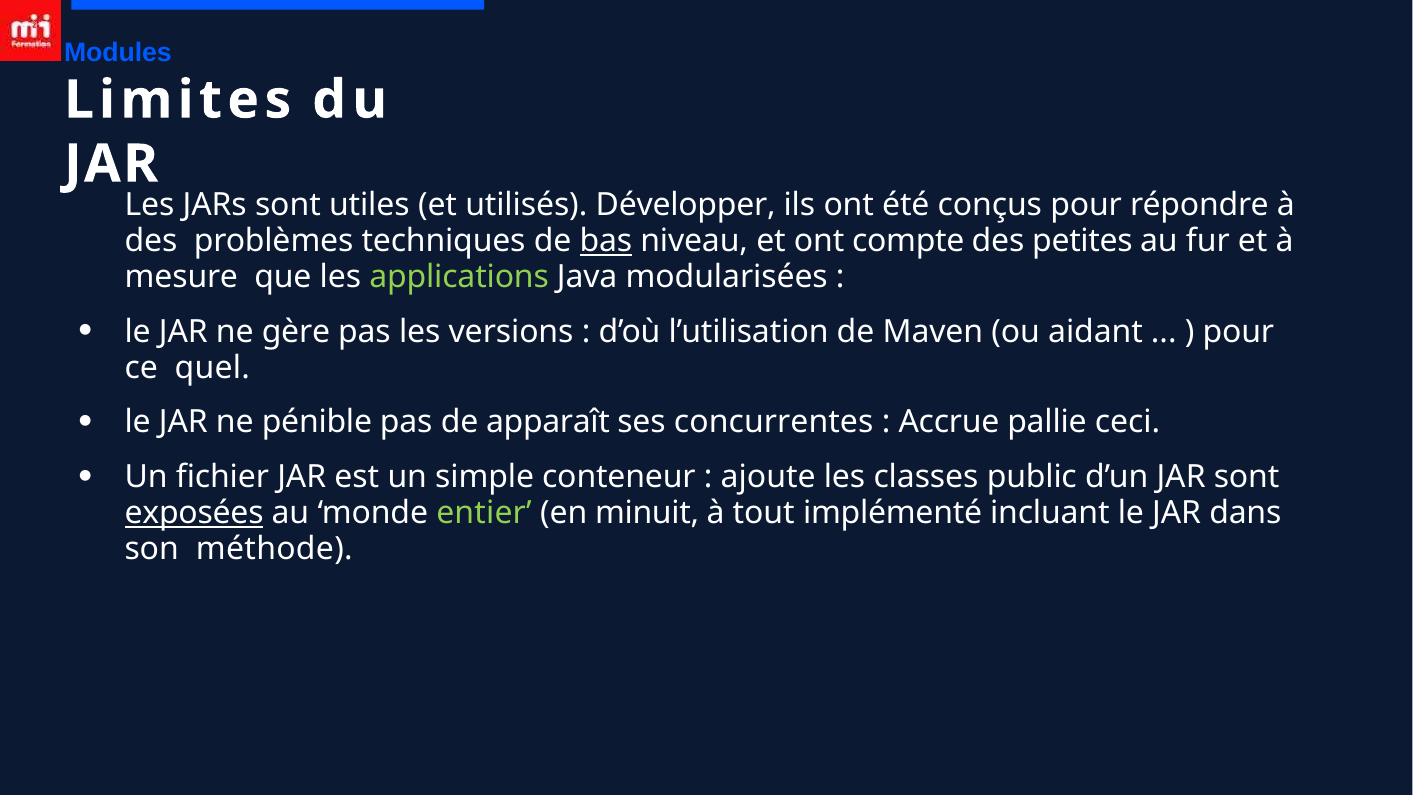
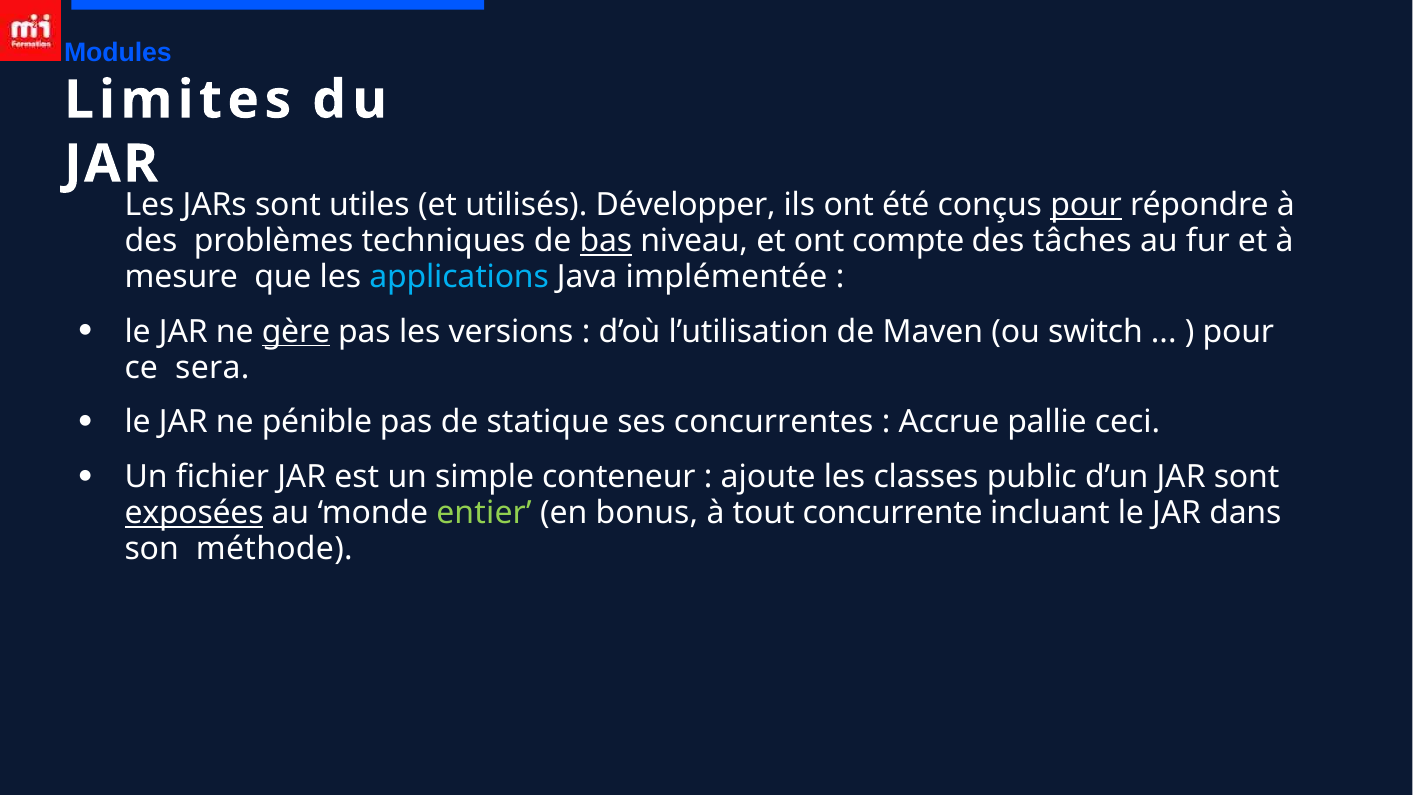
pour at (1086, 205) underline: none -> present
petites: petites -> tâches
applications colour: light green -> light blue
modularisées: modularisées -> implémentée
gère underline: none -> present
aidant: aidant -> switch
quel: quel -> sera
apparaît: apparaît -> statique
minuit: minuit -> bonus
implémenté: implémenté -> concurrente
